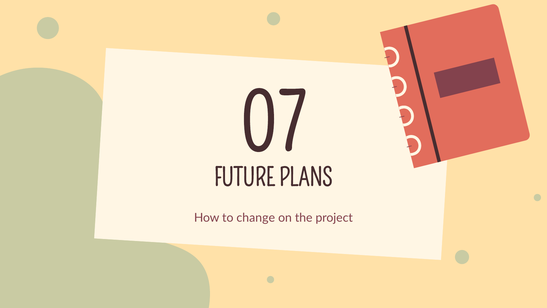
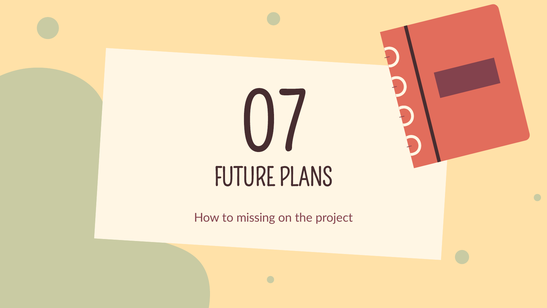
change: change -> missing
